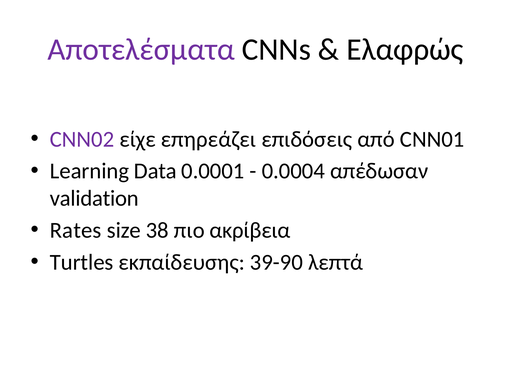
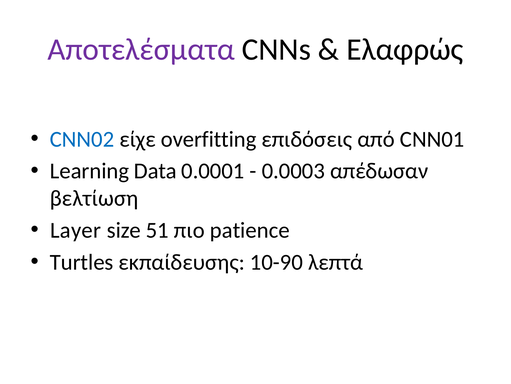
CNN02 colour: purple -> blue
επηρεάζει: επηρεάζει -> overfitting
0.0004: 0.0004 -> 0.0003
validation: validation -> βελτίωση
Rates: Rates -> Layer
38: 38 -> 51
ακρίβεια: ακρίβεια -> patience
39-90: 39-90 -> 10-90
